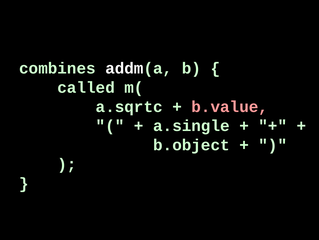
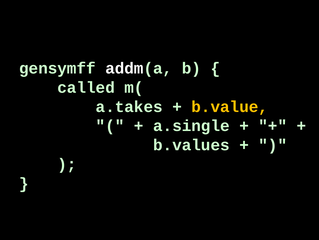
combines: combines -> gensymff
a.sqrtc: a.sqrtc -> a.takes
b.value colour: pink -> yellow
b.object: b.object -> b.values
